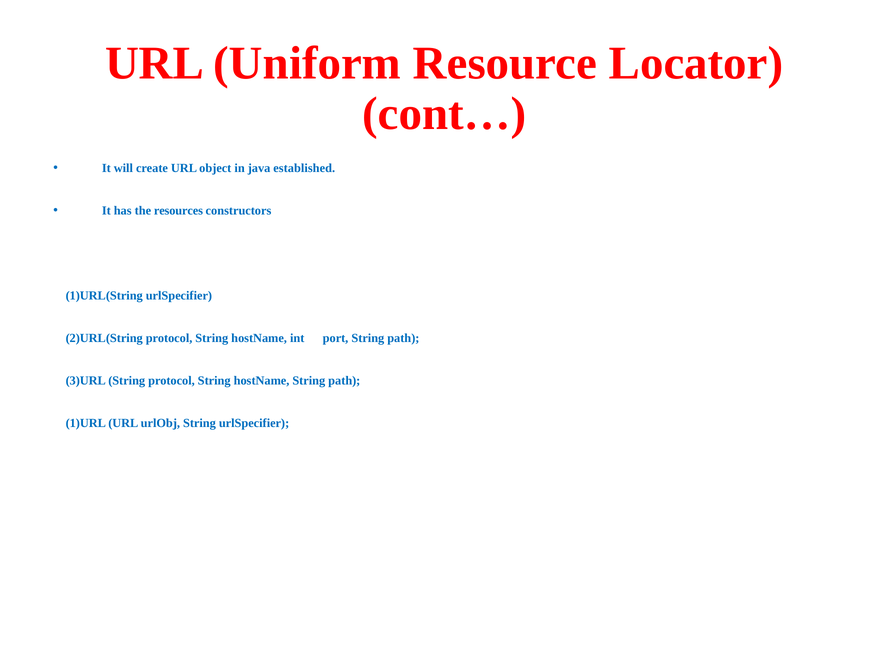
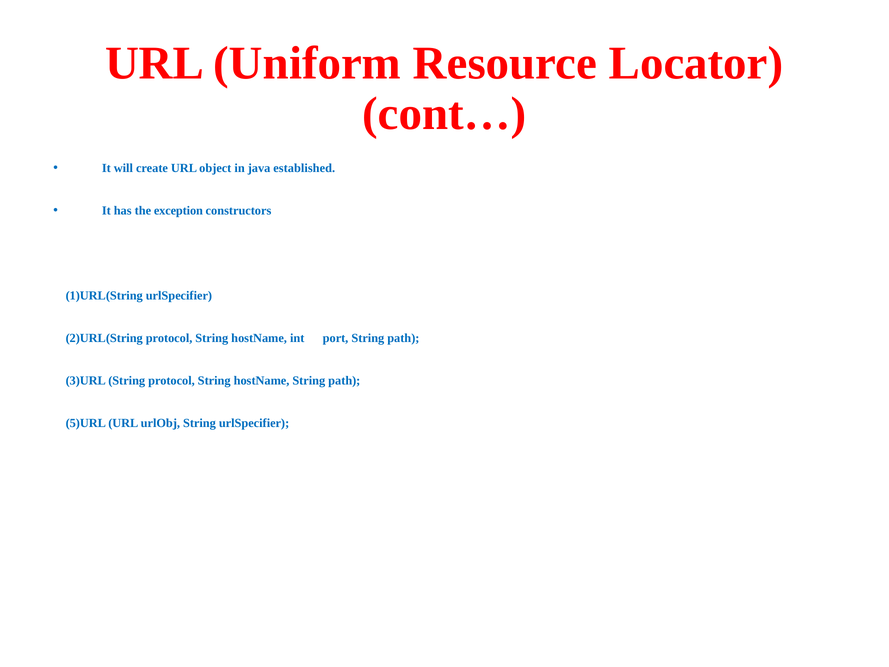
resources: resources -> exception
1)URL: 1)URL -> 5)URL
